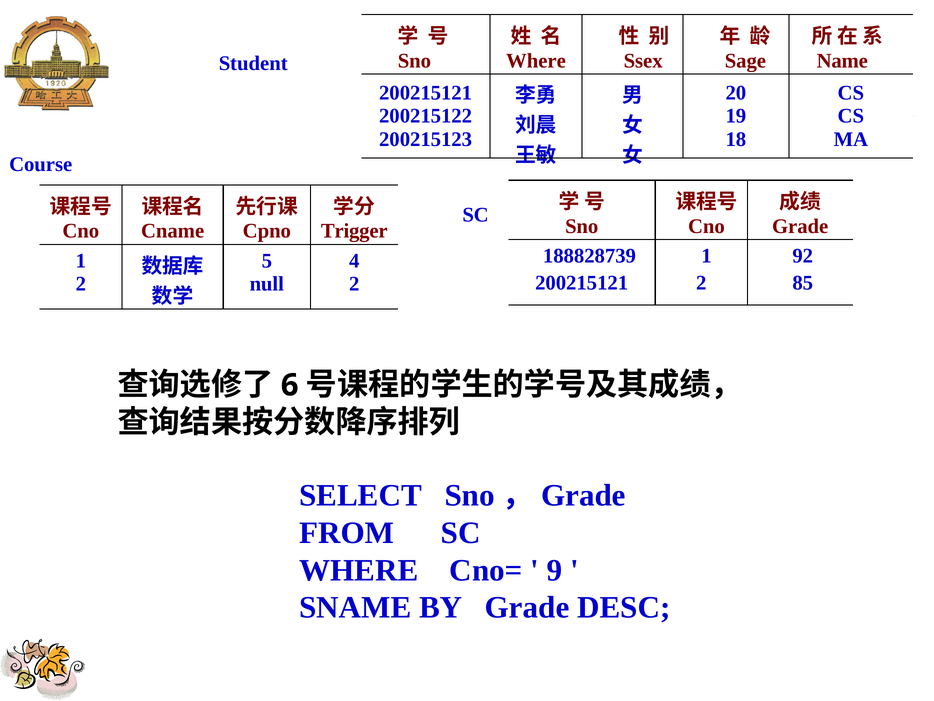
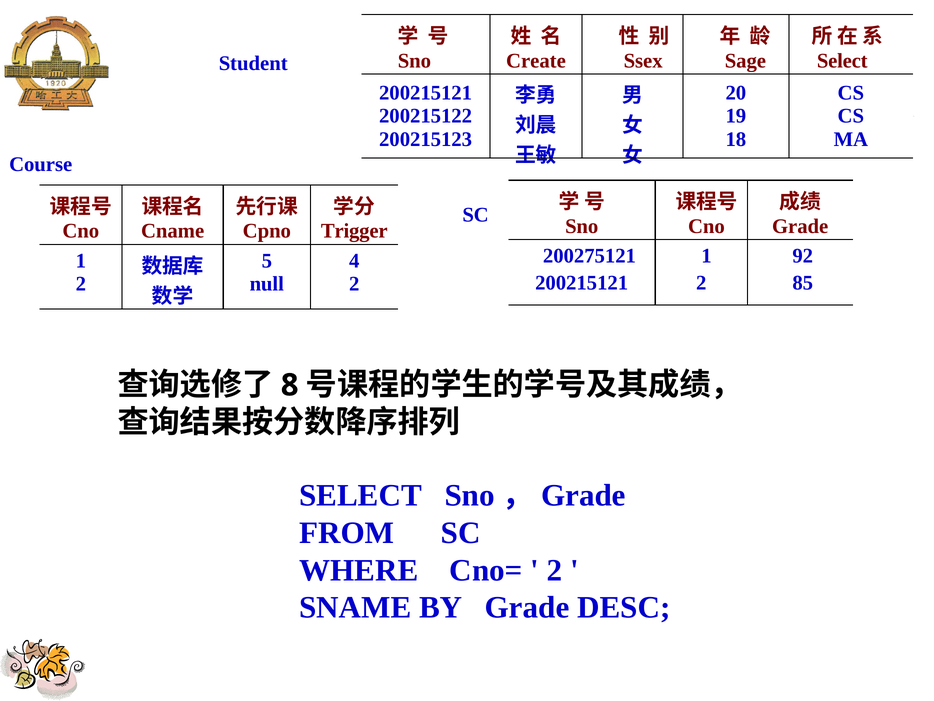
Where at (536, 61): Where -> Create
Name at (842, 61): Name -> Select
188828739: 188828739 -> 200275121
6: 6 -> 8
9 at (554, 570): 9 -> 2
